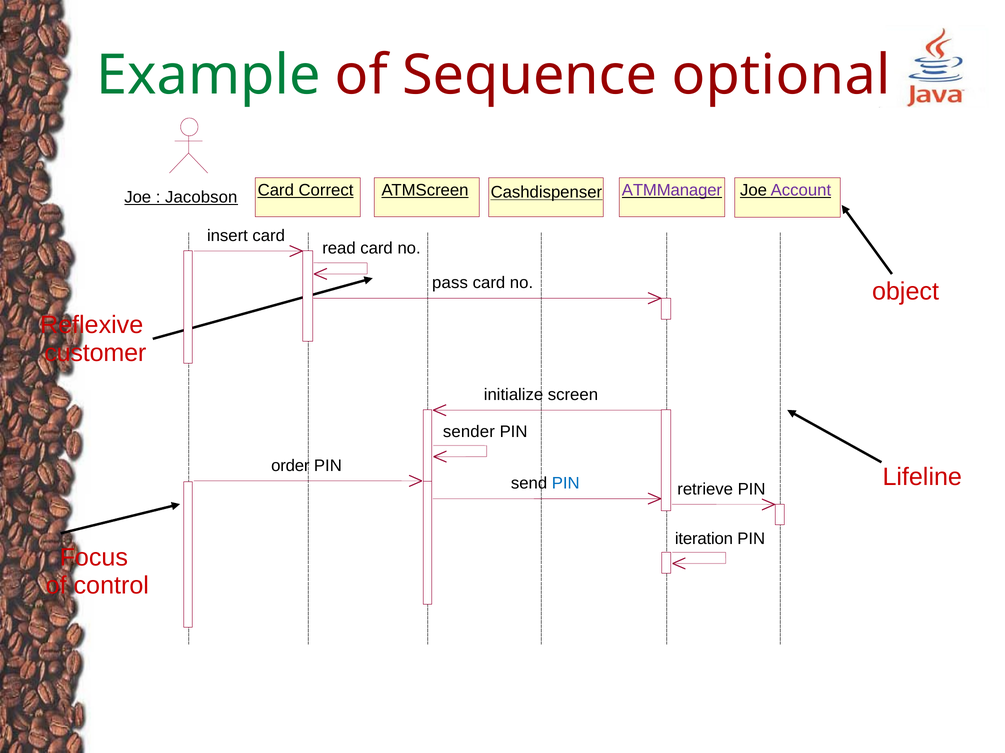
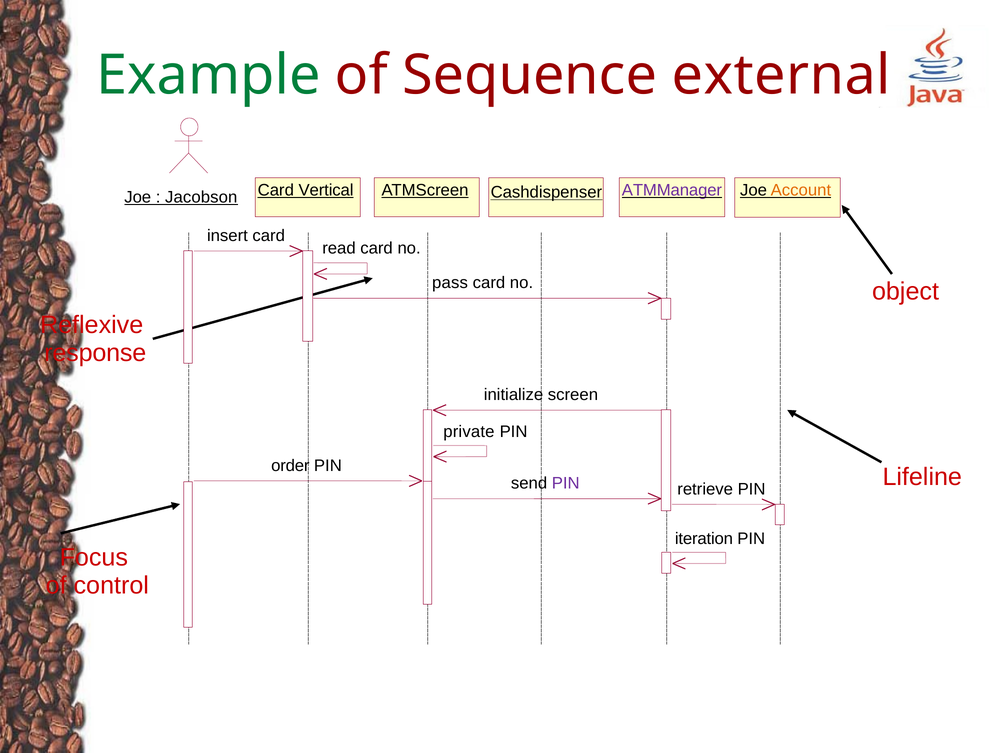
optional: optional -> external
Account colour: purple -> orange
Correct: Correct -> Vertical
customer: customer -> response
sender: sender -> private
PIN at (566, 484) colour: blue -> purple
